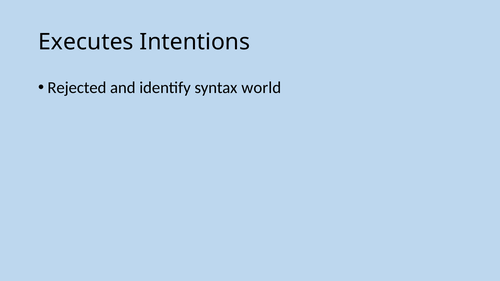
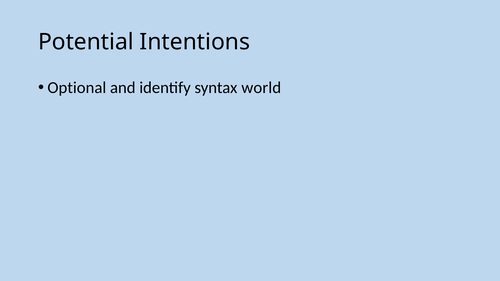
Executes: Executes -> Potential
Rejected: Rejected -> Optional
